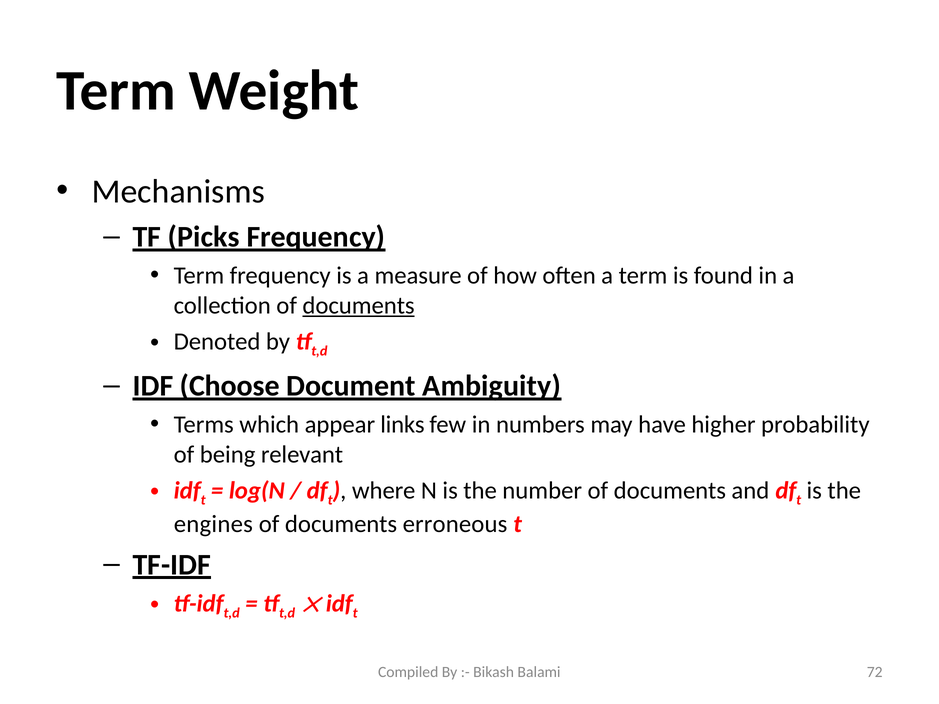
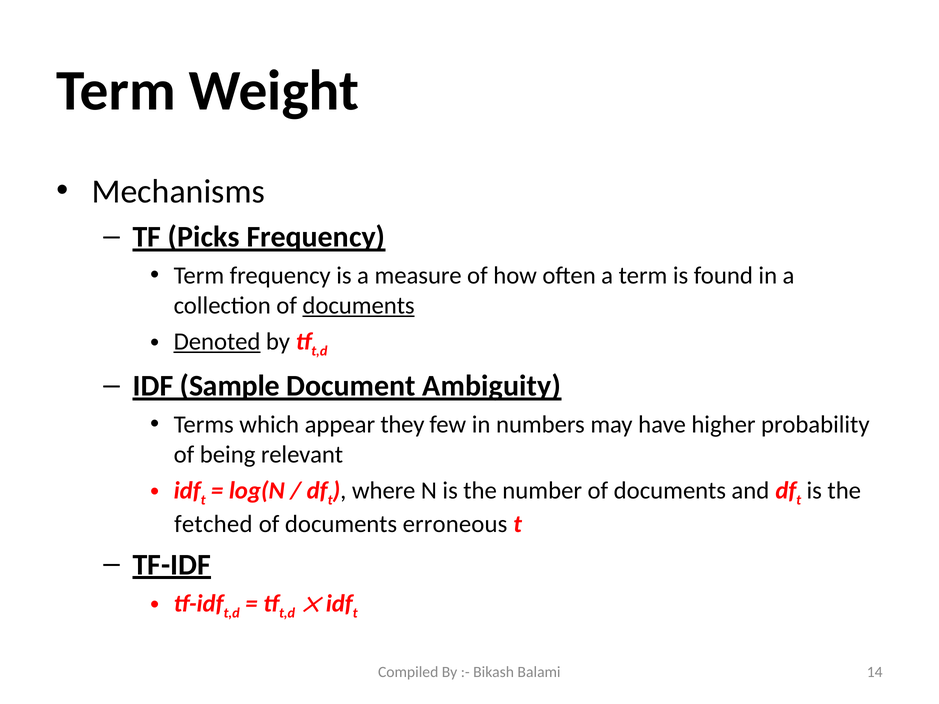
Denoted underline: none -> present
Choose: Choose -> Sample
links: links -> they
engines: engines -> fetched
72: 72 -> 14
